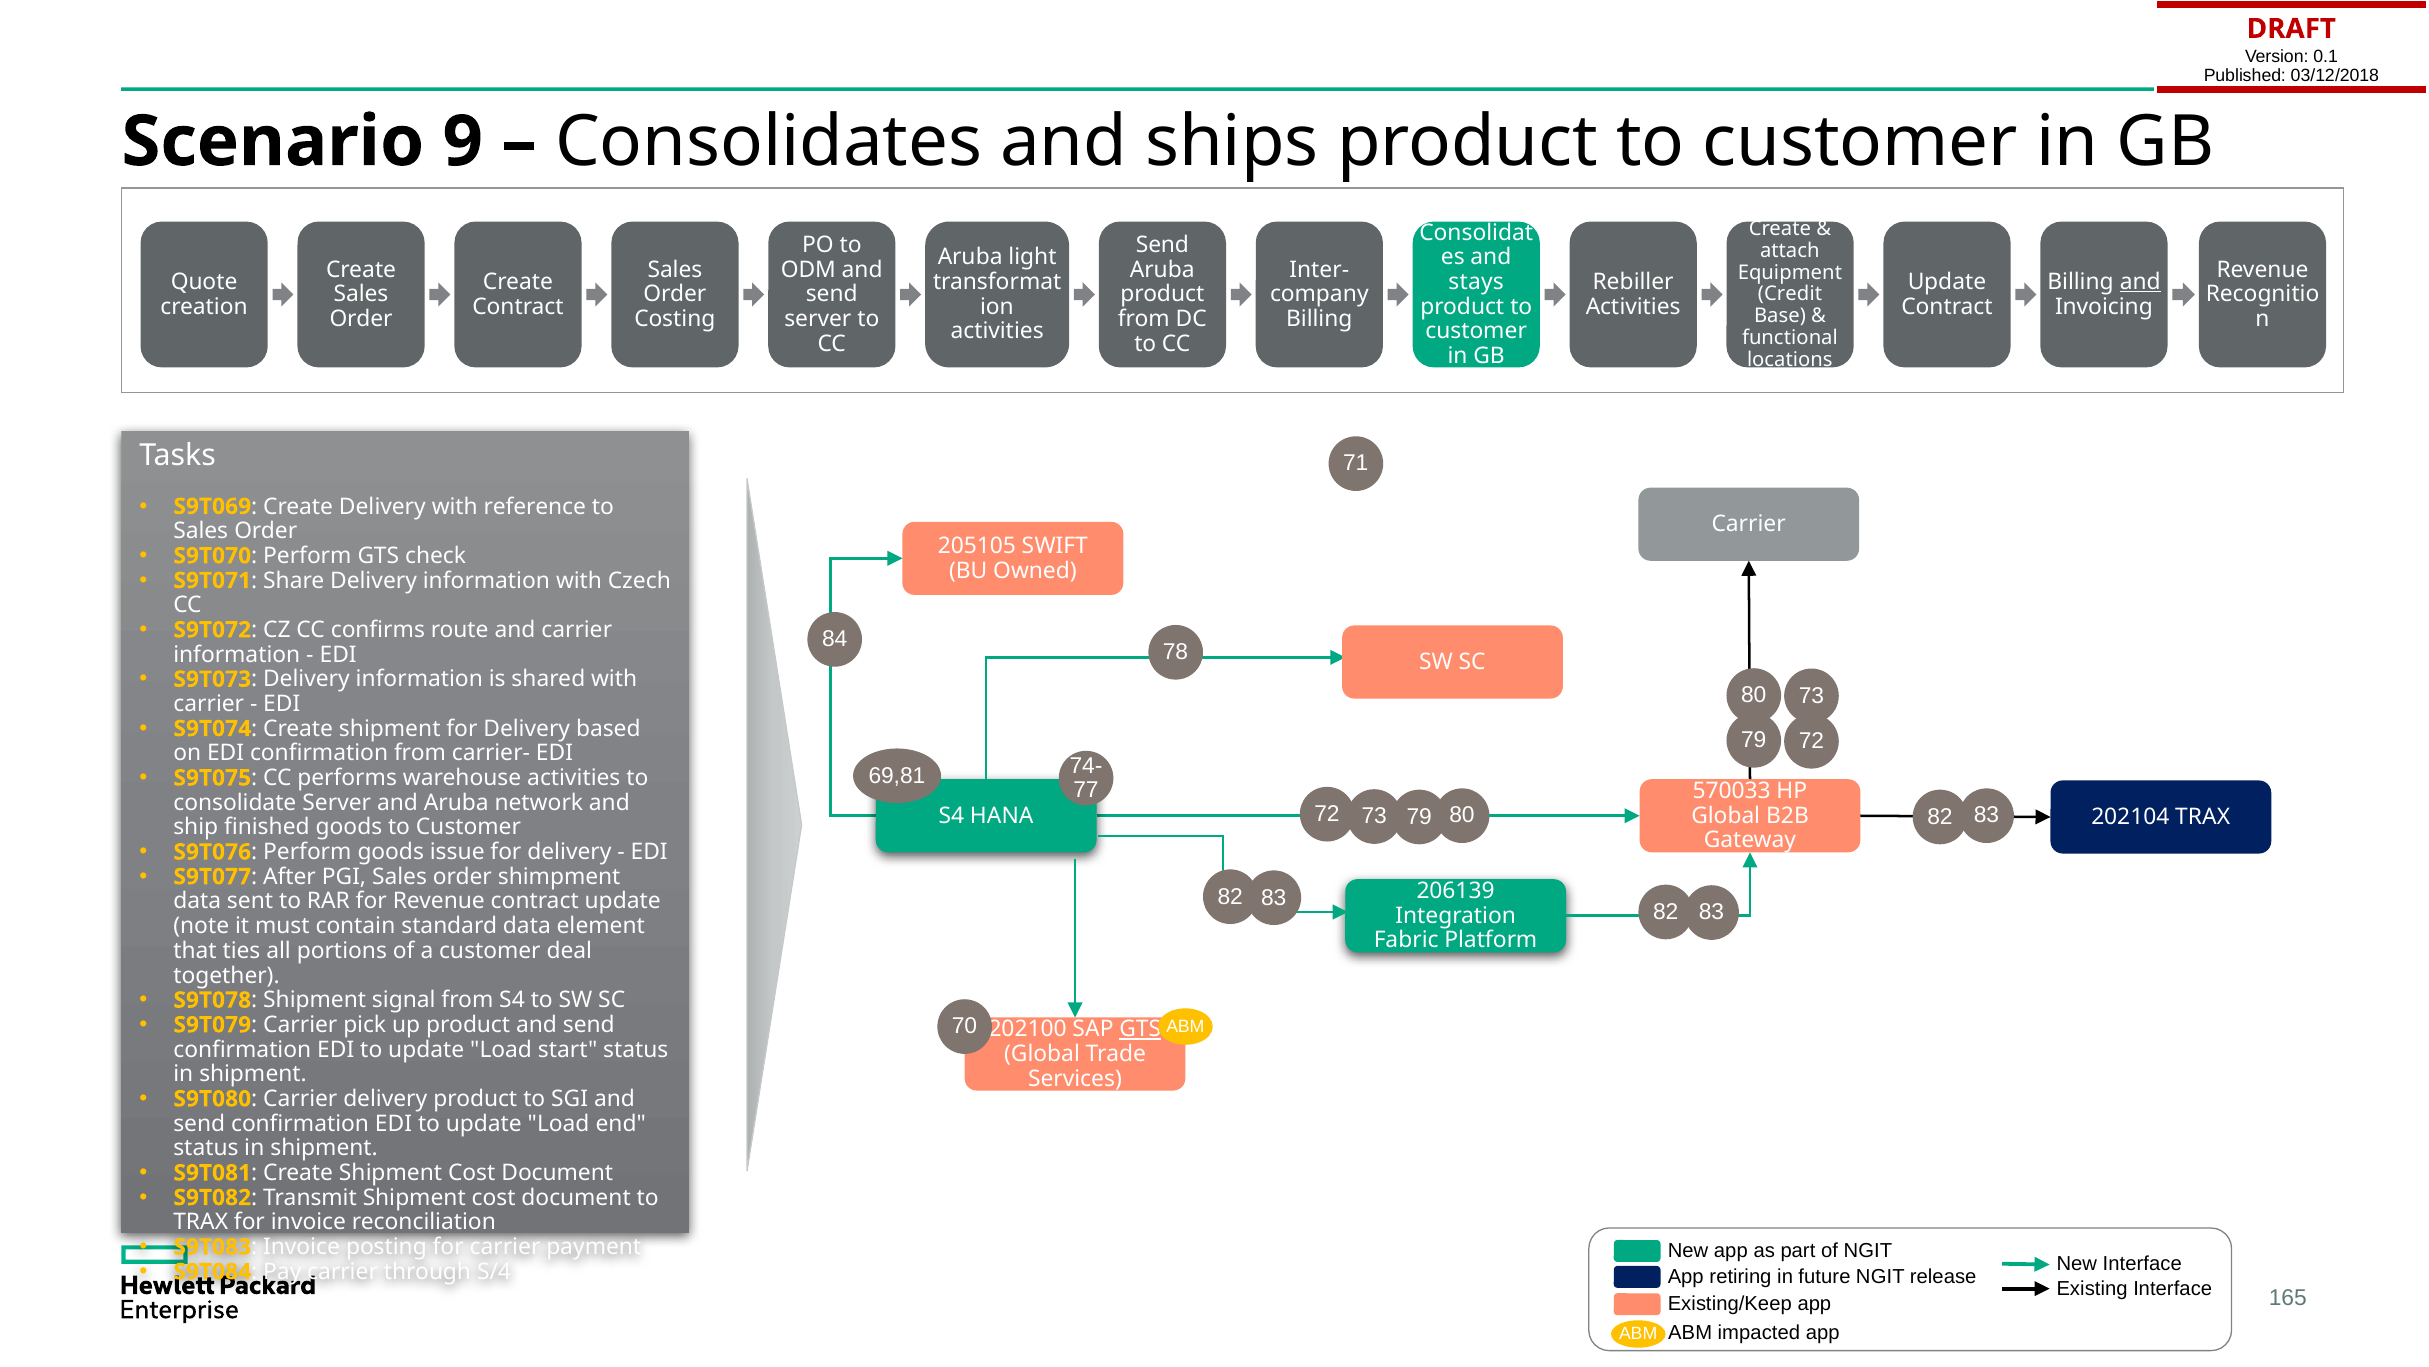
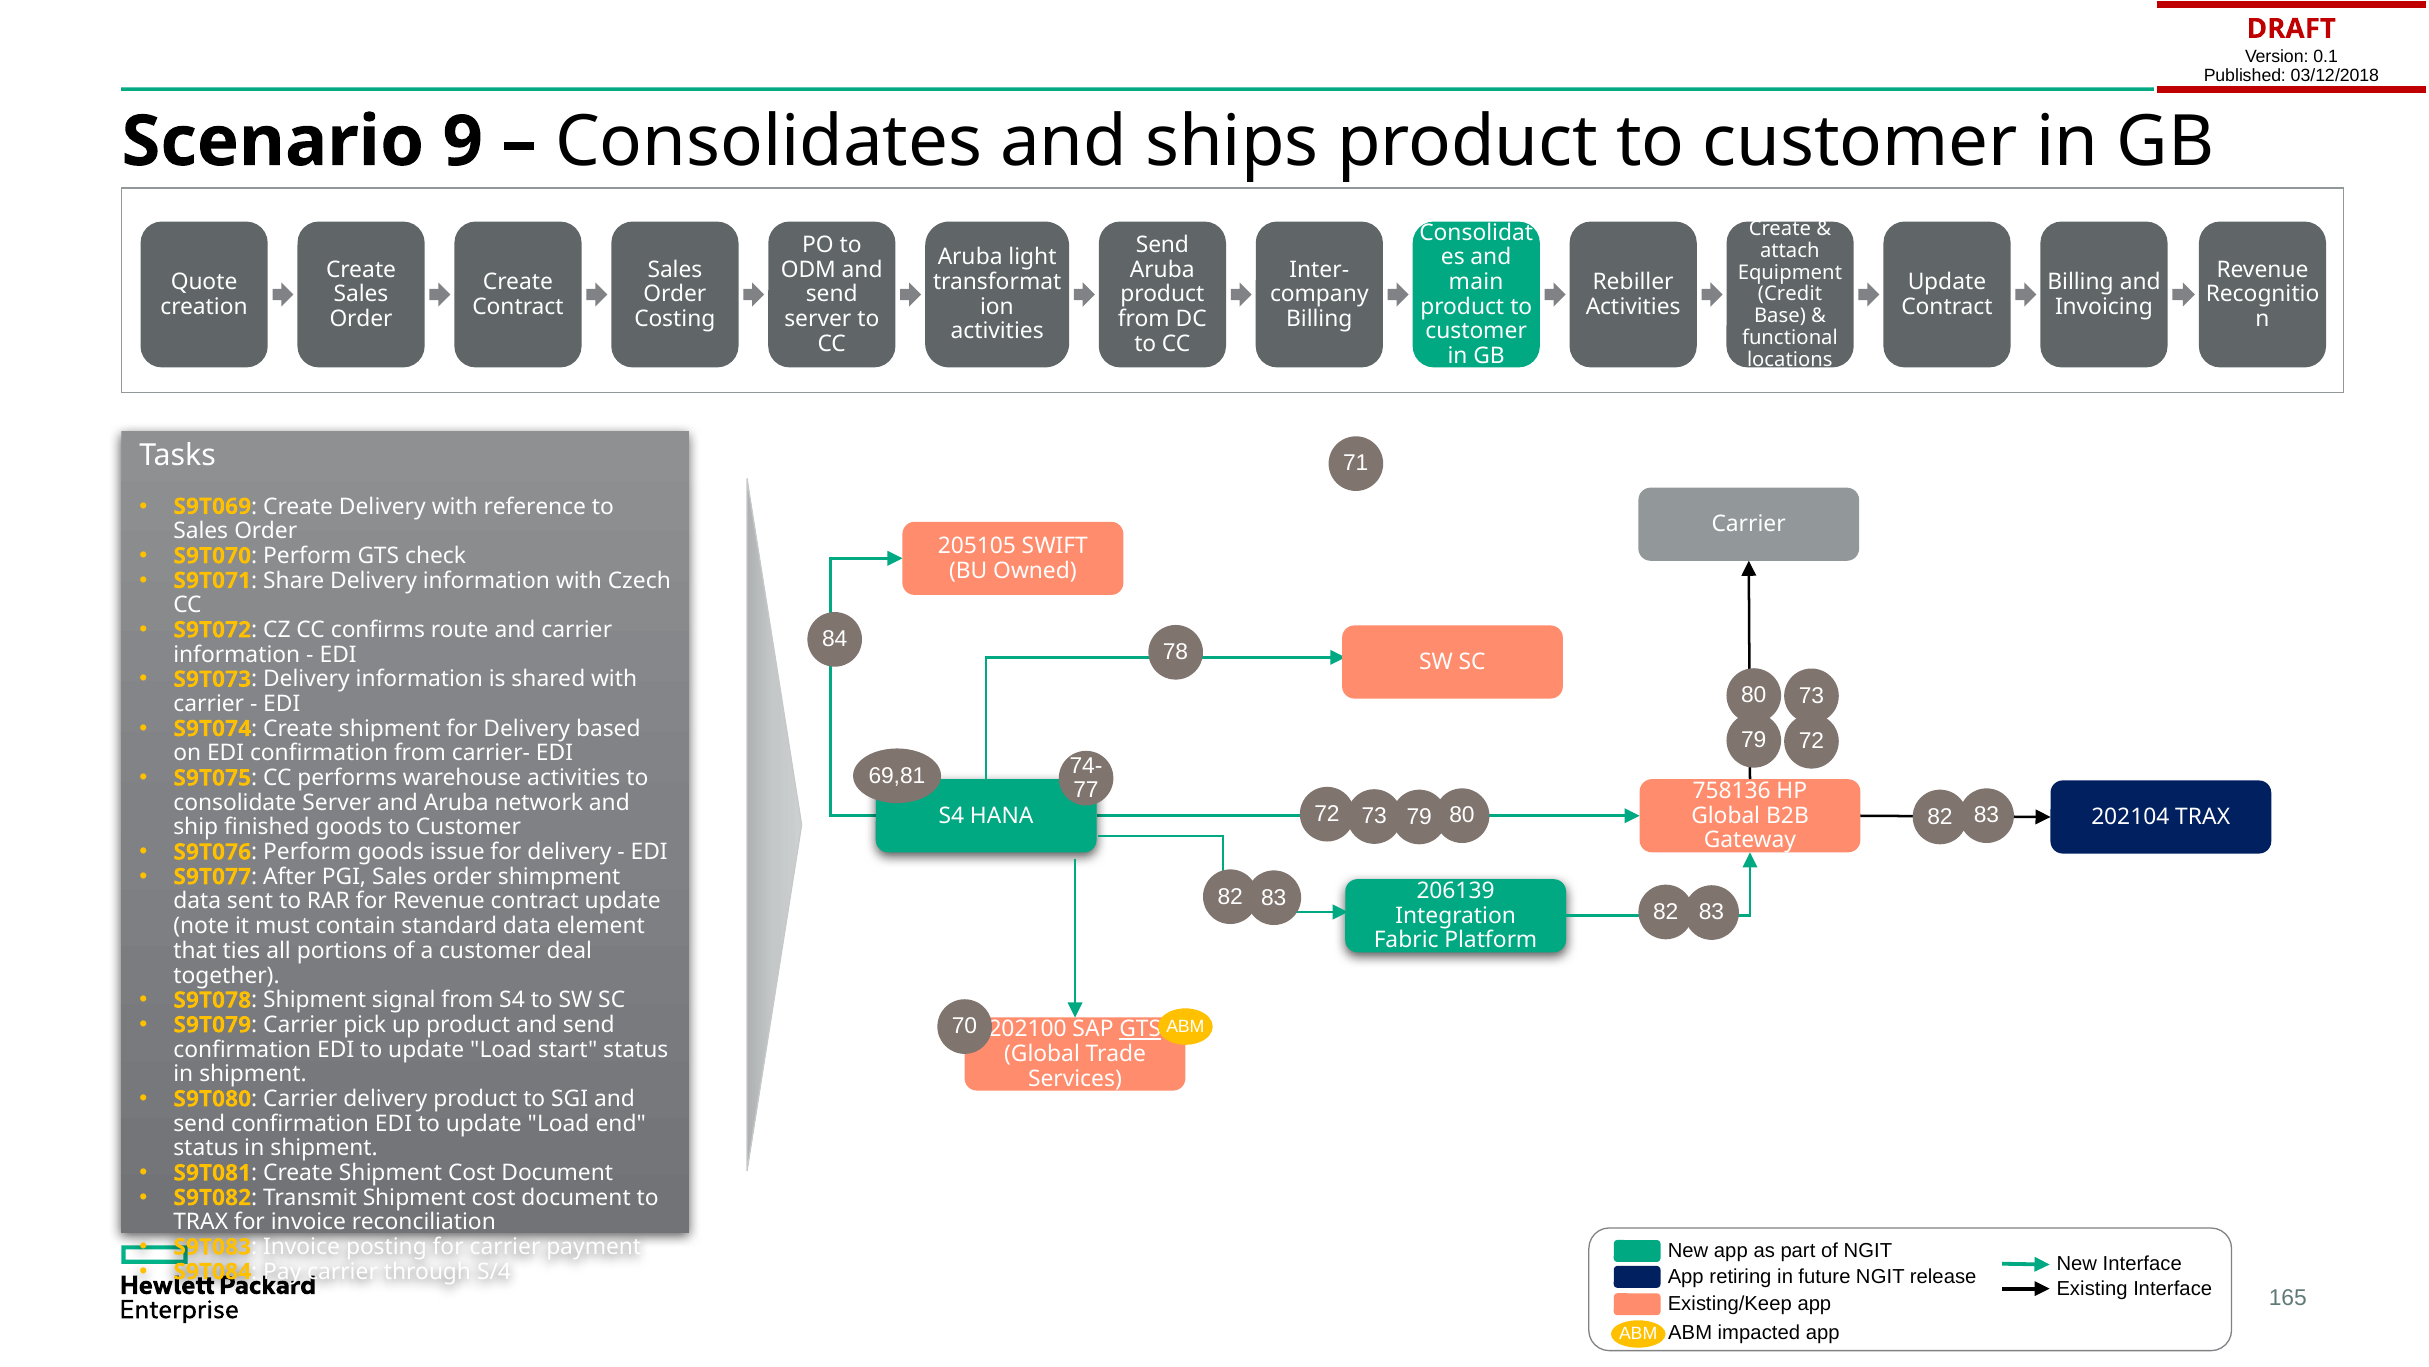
stays: stays -> main
and at (2140, 282) underline: present -> none
570033: 570033 -> 758136
